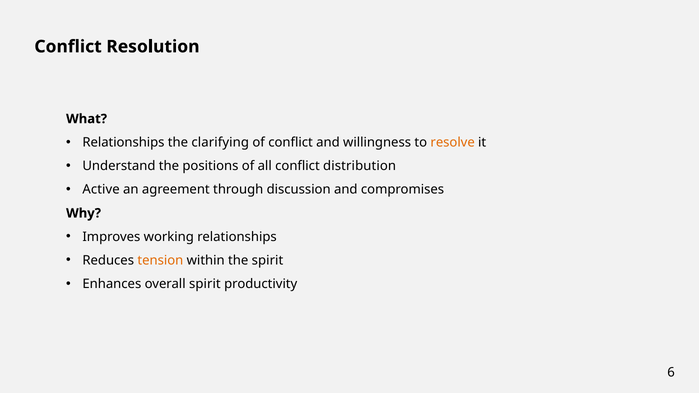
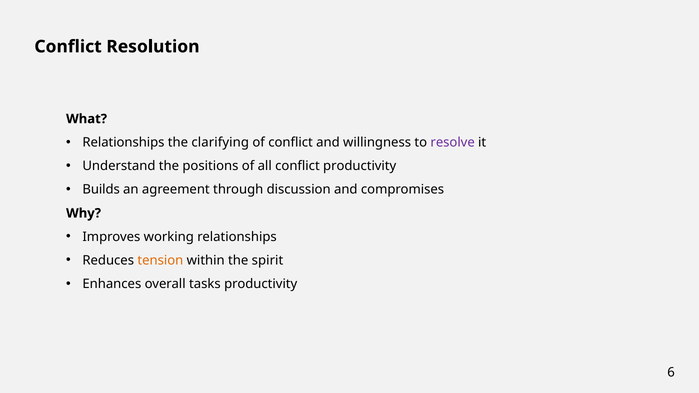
resolve colour: orange -> purple
conflict distribution: distribution -> productivity
Active: Active -> Builds
overall spirit: spirit -> tasks
